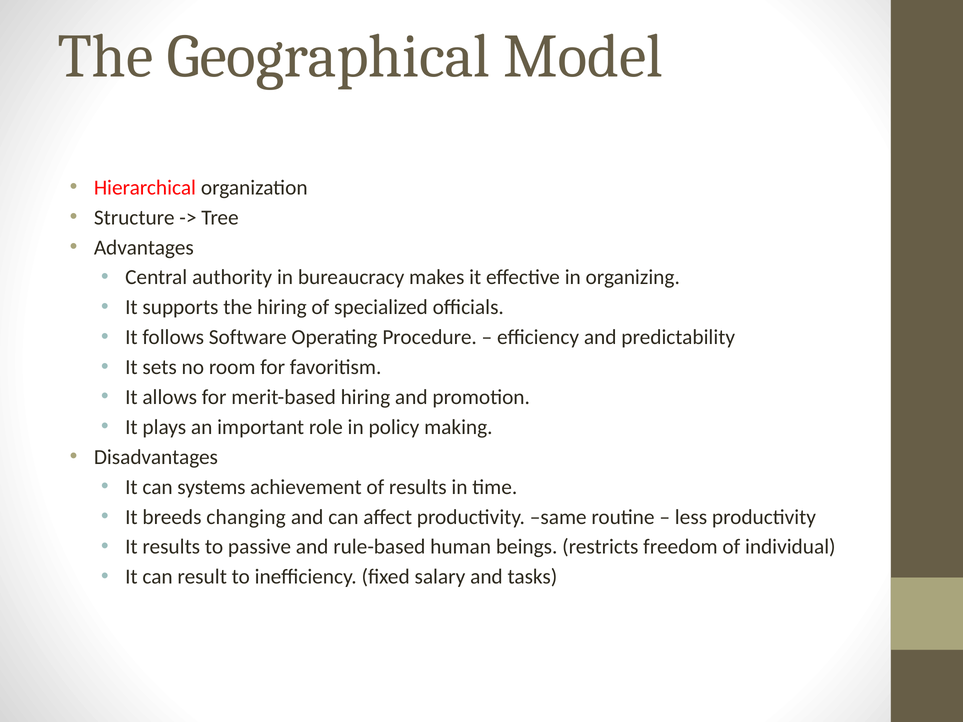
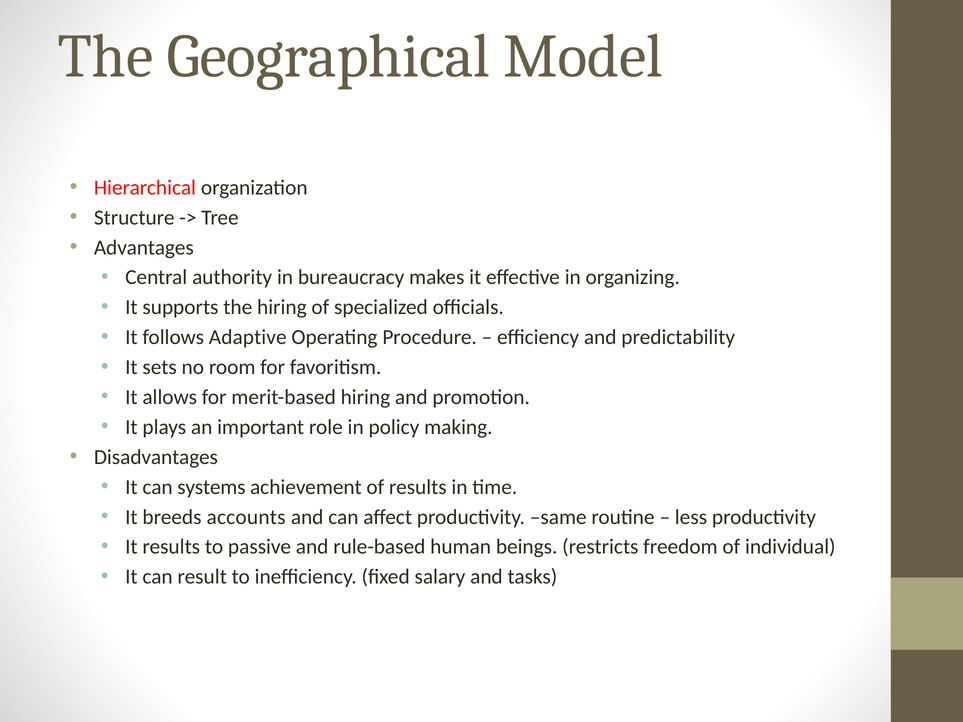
Software: Software -> Adaptive
changing: changing -> accounts
